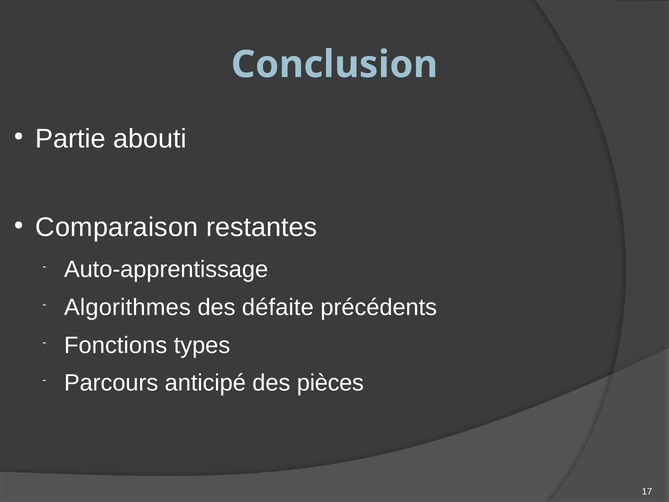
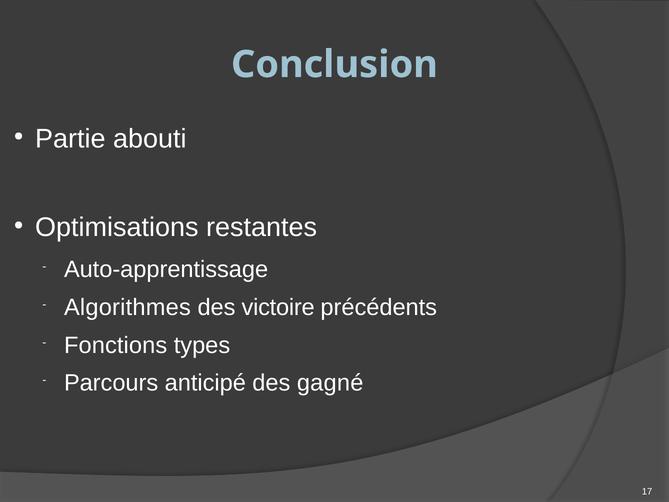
Comparaison: Comparaison -> Optimisations
défaite: défaite -> victoire
pièces: pièces -> gagné
